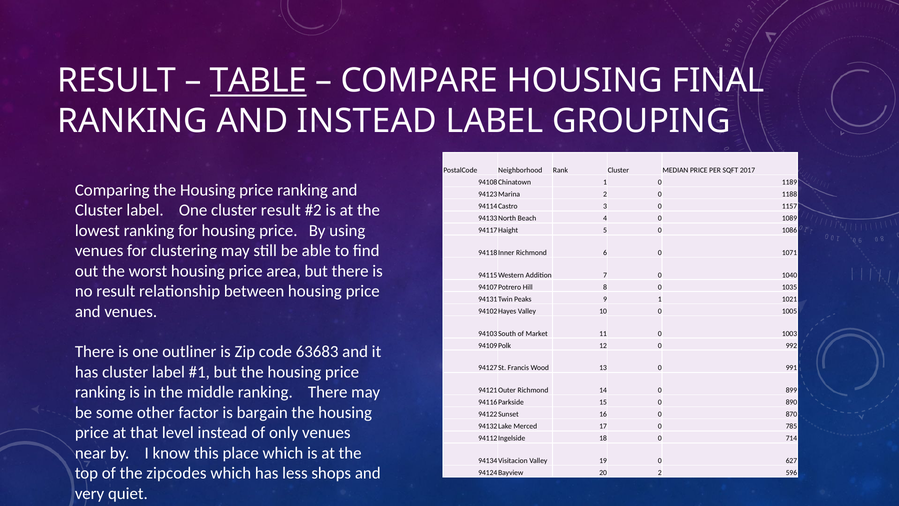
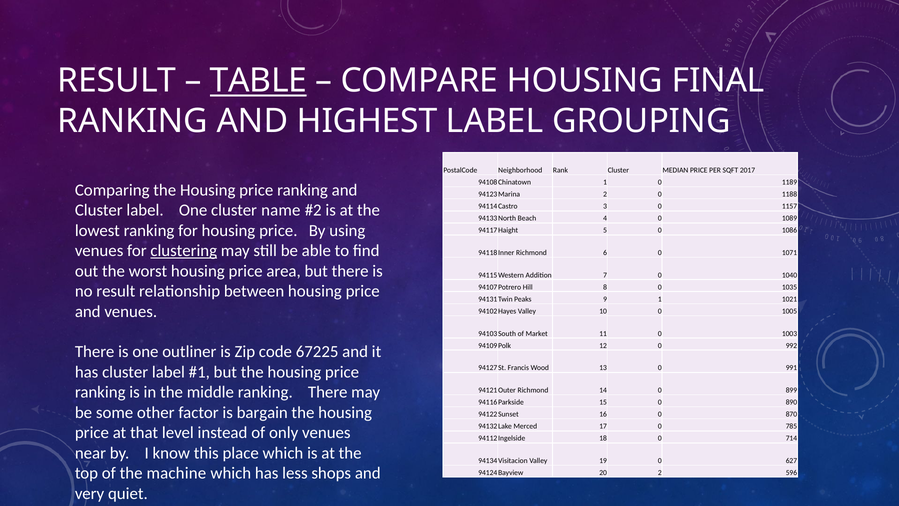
AND INSTEAD: INSTEAD -> HIGHEST
cluster result: result -> name
clustering underline: none -> present
63683: 63683 -> 67225
zipcodes: zipcodes -> machine
